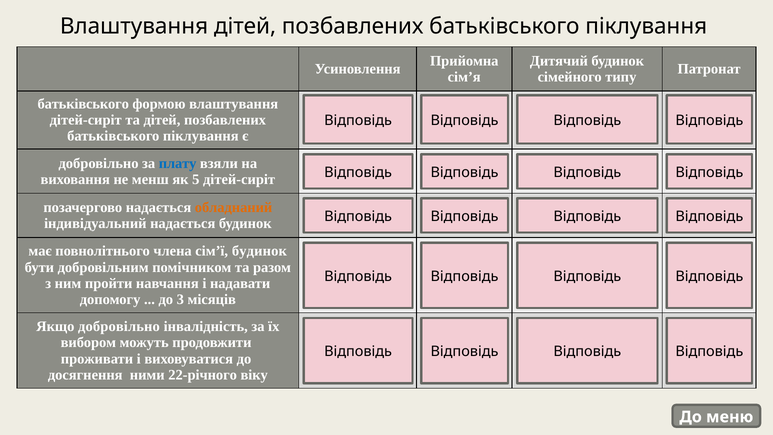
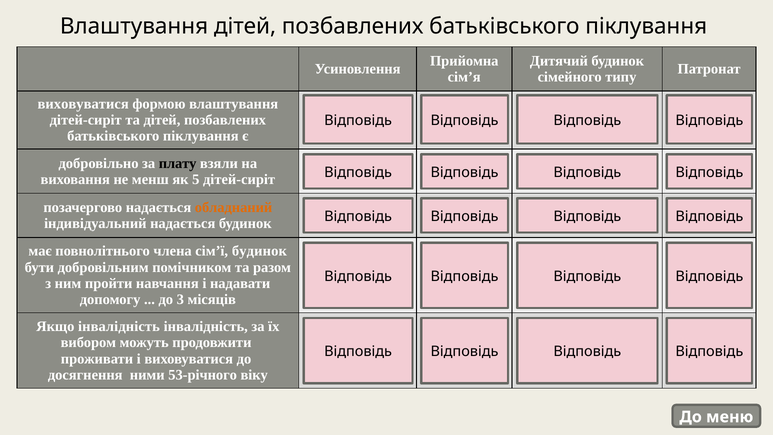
батьківського at (83, 104): батьківського -> виховуватися
плату colour: blue -> black
Якщо добровільно: добровільно -> інвалідність
22-річного: 22-річного -> 53-річного
